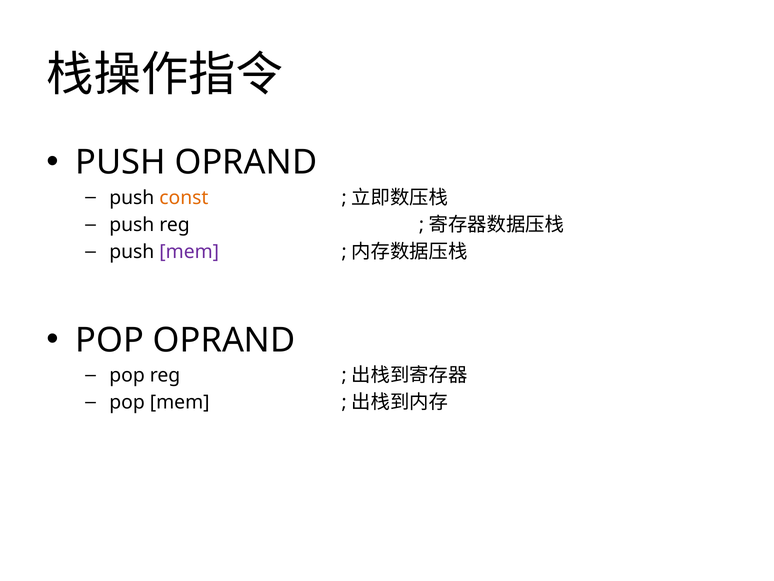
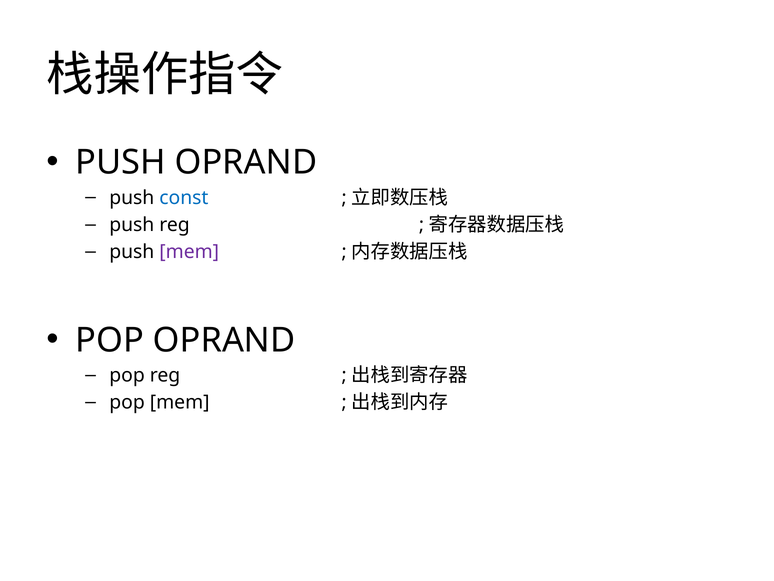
const colour: orange -> blue
